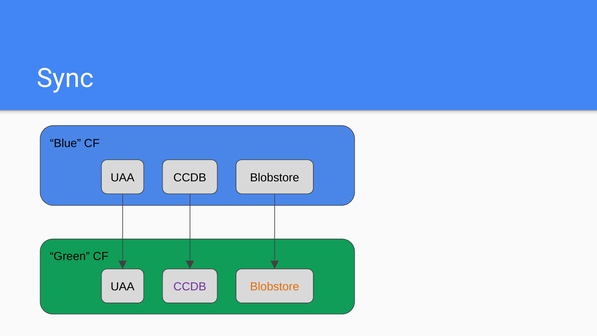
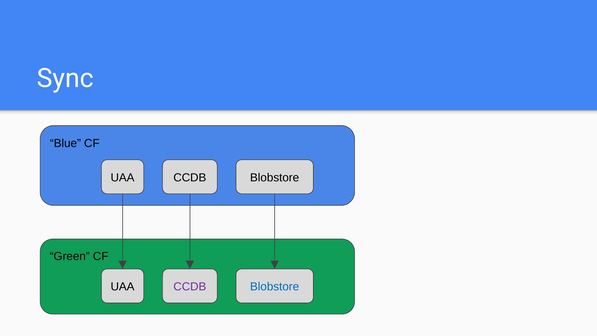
Blobstore at (275, 287) colour: orange -> blue
